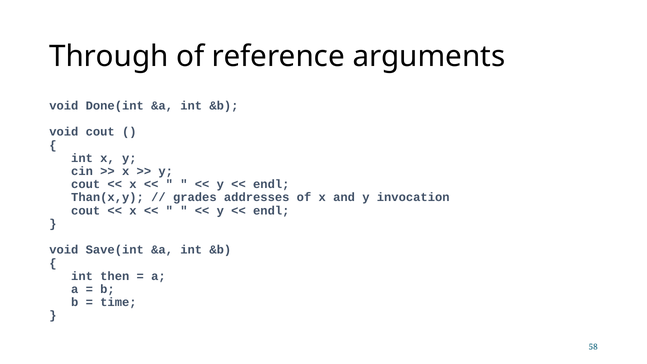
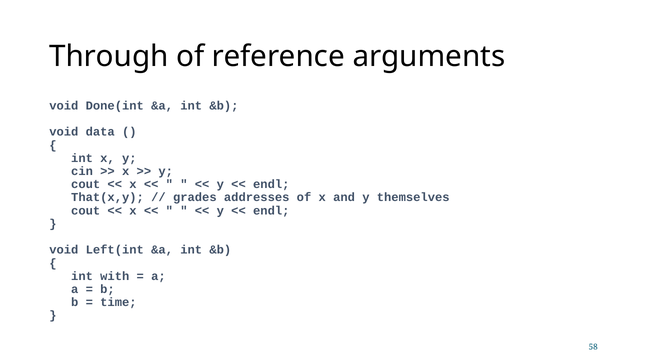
void cout: cout -> data
Than(x,y: Than(x,y -> That(x,y
invocation: invocation -> themselves
Save(int: Save(int -> Left(int
then: then -> with
